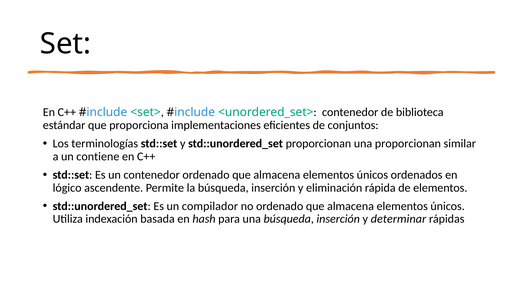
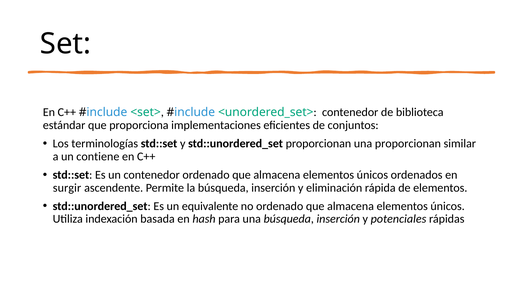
lógico: lógico -> surgir
compilador: compilador -> equivalente
determinar: determinar -> potenciales
